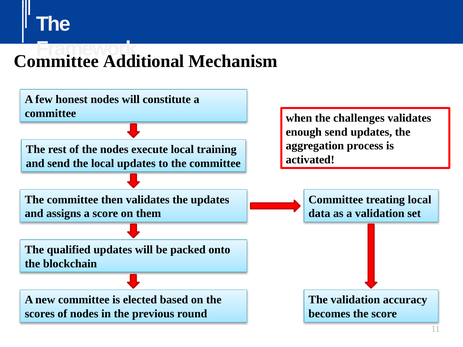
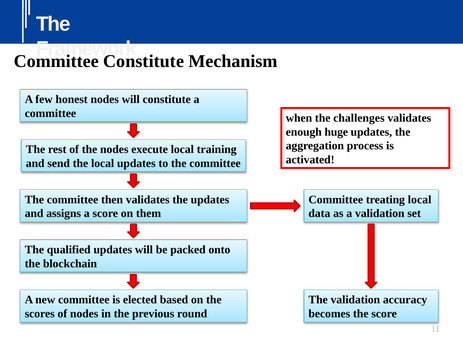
Committee Additional: Additional -> Constitute
enough send: send -> huge
